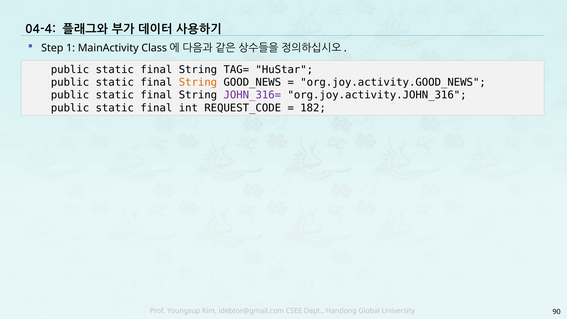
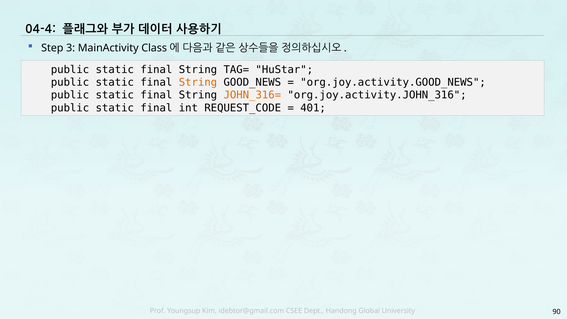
1: 1 -> 3
JOHN_316= colour: purple -> orange
182: 182 -> 401
